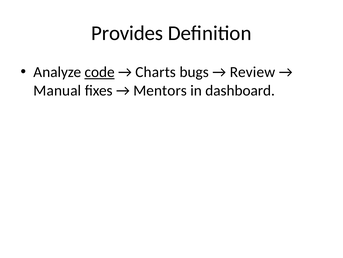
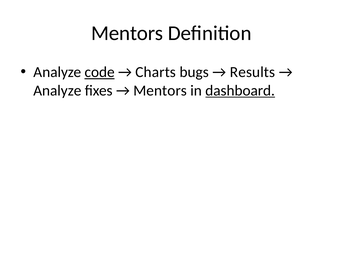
Provides at (127, 33): Provides -> Mentors
Review: Review -> Results
Manual at (57, 90): Manual -> Analyze
dashboard underline: none -> present
